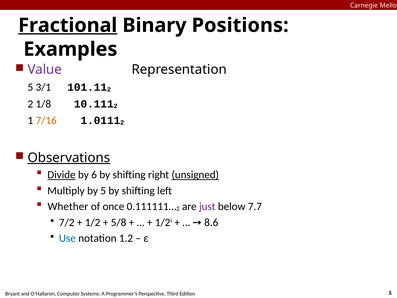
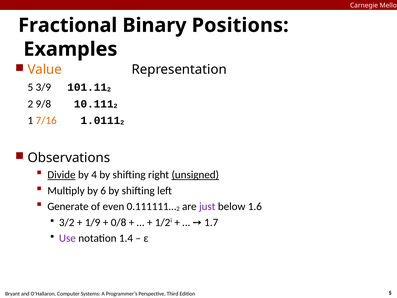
Fractional underline: present -> none
Value colour: purple -> orange
3/1: 3/1 -> 3/9
1/8: 1/8 -> 9/8
Observations underline: present -> none
6: 6 -> 4
by 5: 5 -> 6
Whether: Whether -> Generate
once: once -> even
7.7: 7.7 -> 1.6
7/2: 7/2 -> 3/2
1/2: 1/2 -> 1/9
5/8: 5/8 -> 0/8
8.6: 8.6 -> 1.7
Use colour: blue -> purple
1.2: 1.2 -> 1.4
